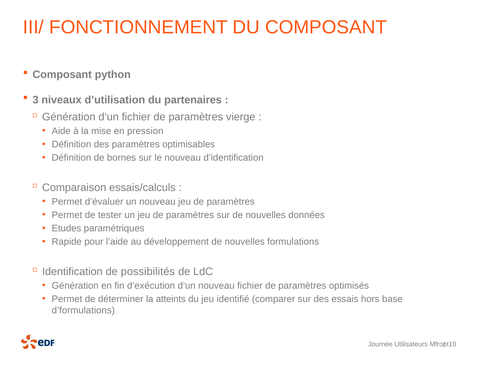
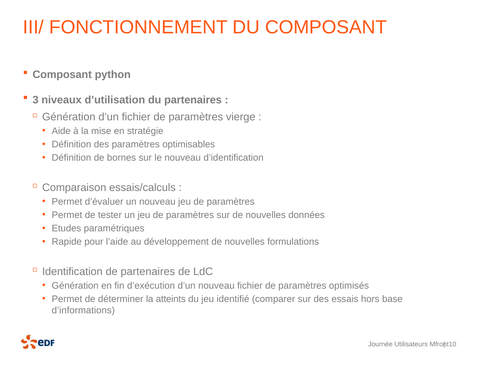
pression: pression -> stratégie
de possibilités: possibilités -> partenaires
d’formulations: d’formulations -> d’informations
